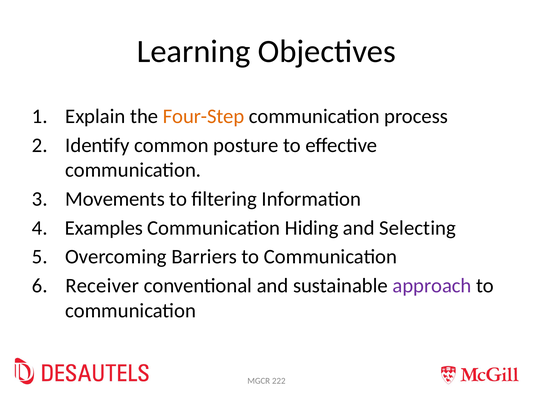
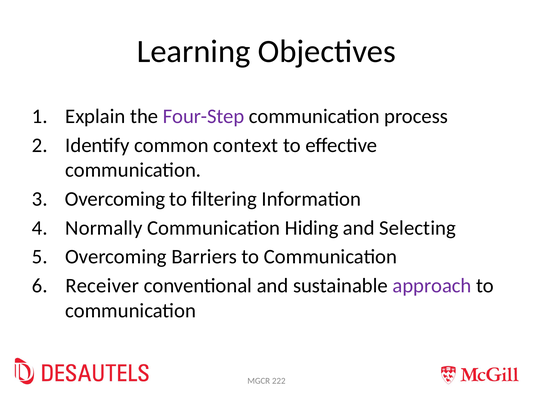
Four-Step colour: orange -> purple
posture: posture -> context
Movements at (115, 199): Movements -> Overcoming
Examples: Examples -> Normally
